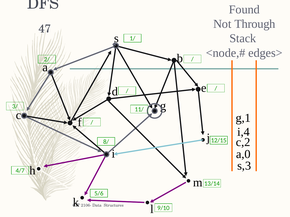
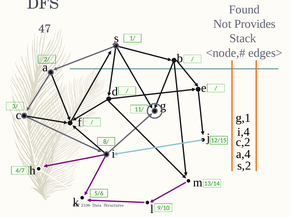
Through: Through -> Provides
a,0: a,0 -> a,4
s,3: s,3 -> s,2
